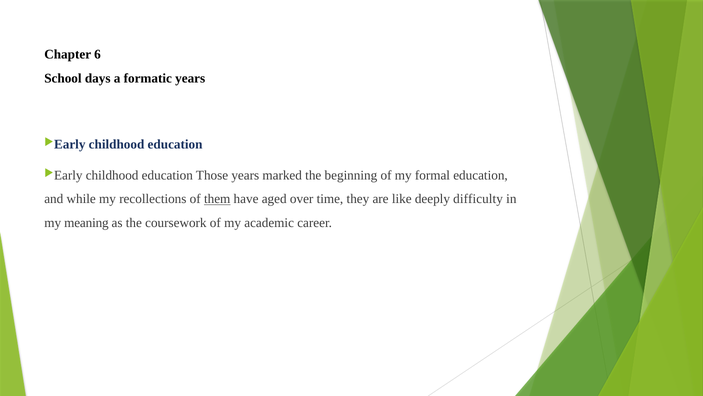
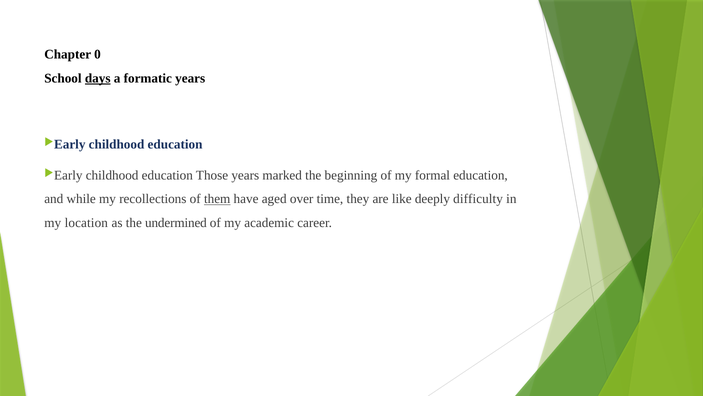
6: 6 -> 0
days underline: none -> present
meaning: meaning -> location
coursework: coursework -> undermined
